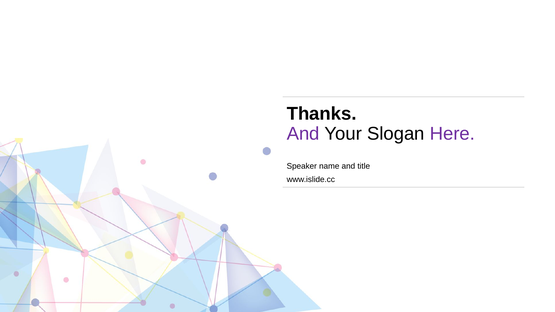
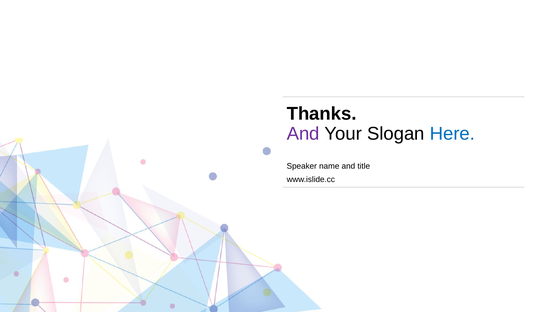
Here colour: purple -> blue
